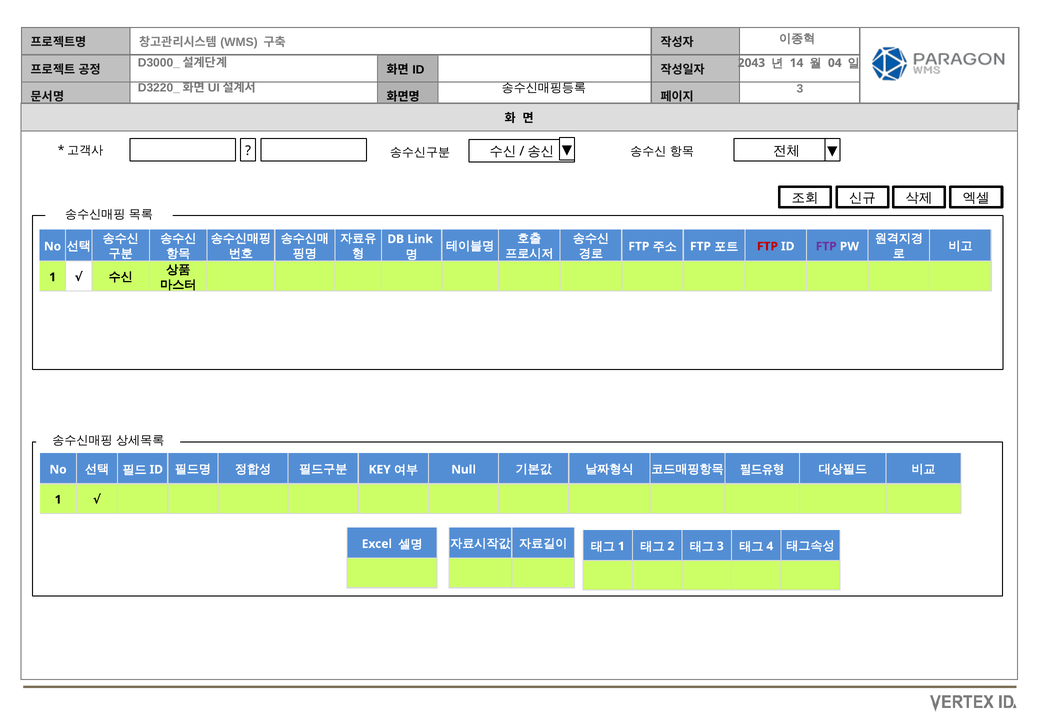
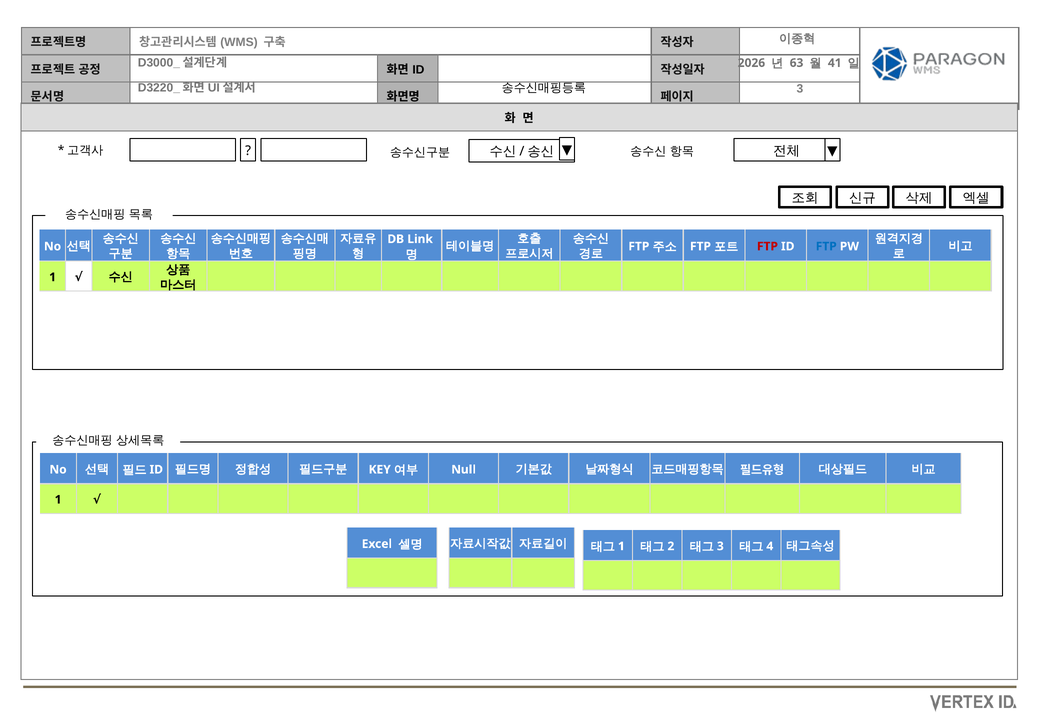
2043: 2043 -> 2026
14: 14 -> 63
04: 04 -> 41
FTP at (826, 246) colour: purple -> blue
